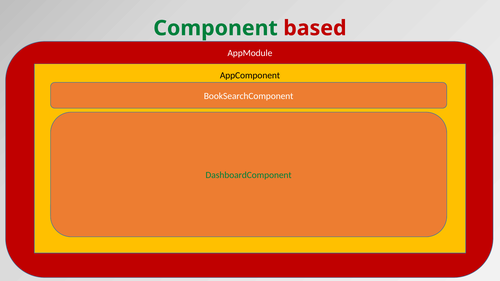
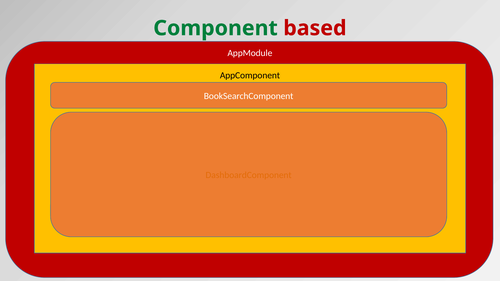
DashboardComponent colour: green -> orange
